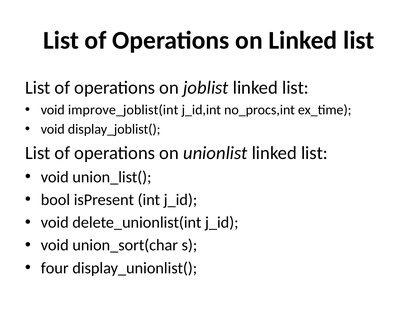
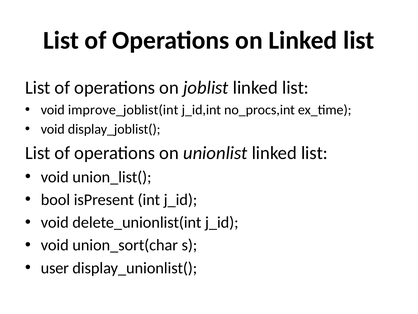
four: four -> user
